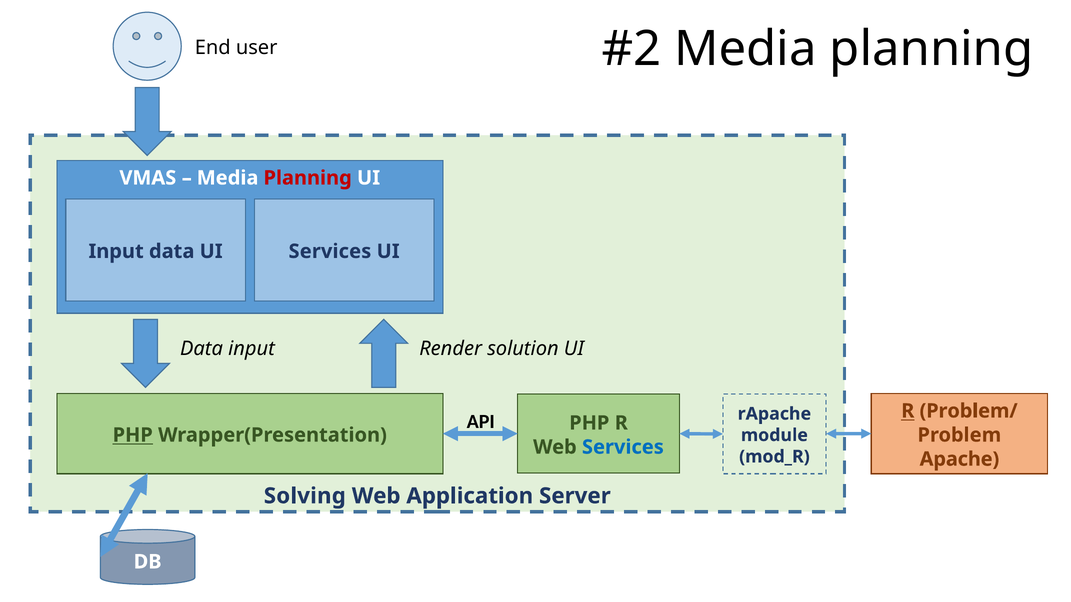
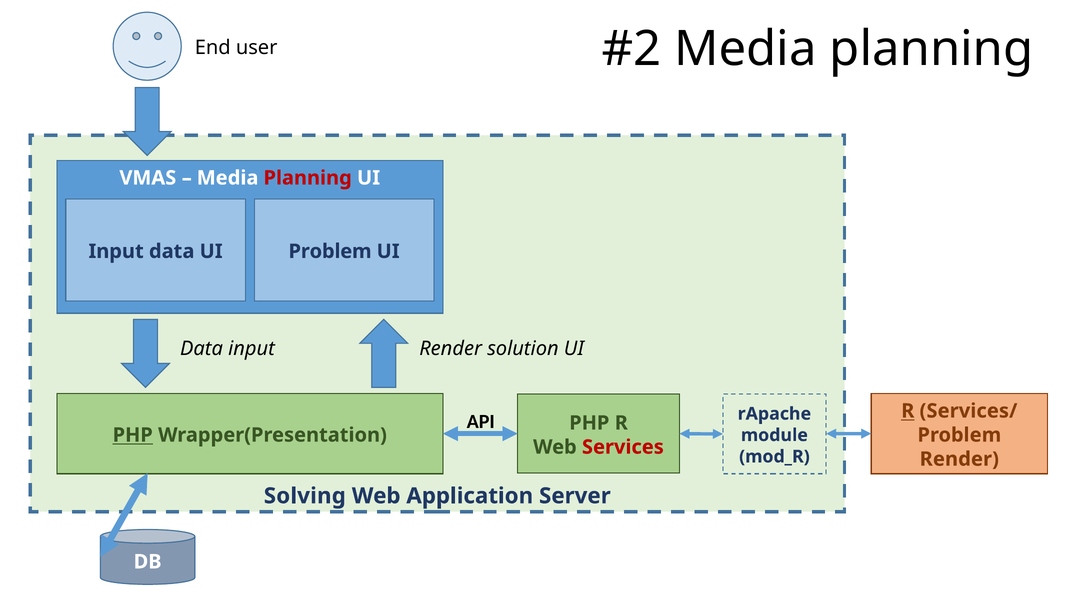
UI Services: Services -> Problem
Problem/: Problem/ -> Services/
Services at (623, 447) colour: blue -> red
Apache at (959, 459): Apache -> Render
